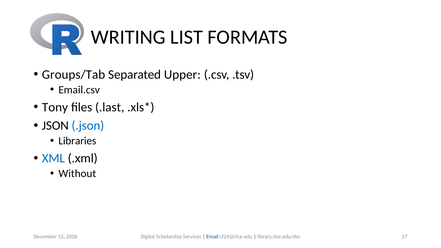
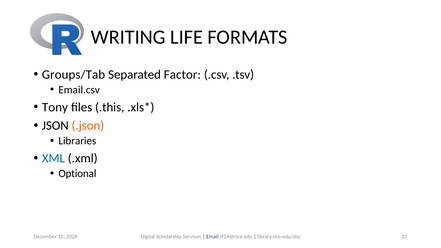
LIST: LIST -> LIFE
Upper: Upper -> Factor
.last: .last -> .this
.json colour: blue -> orange
Without: Without -> Optional
